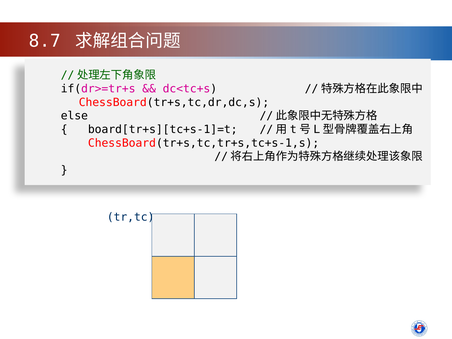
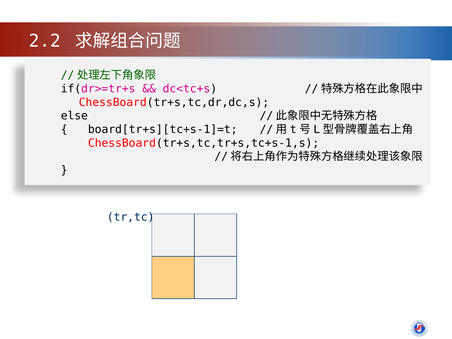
8.7: 8.7 -> 2.2
